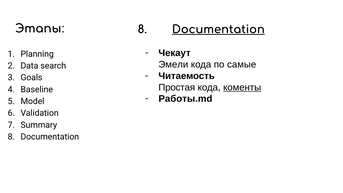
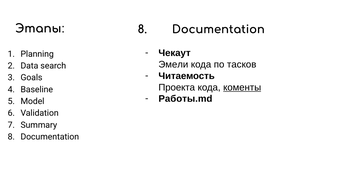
Documentation at (218, 29) underline: present -> none
самые: самые -> тасков
Простая: Простая -> Проекта
